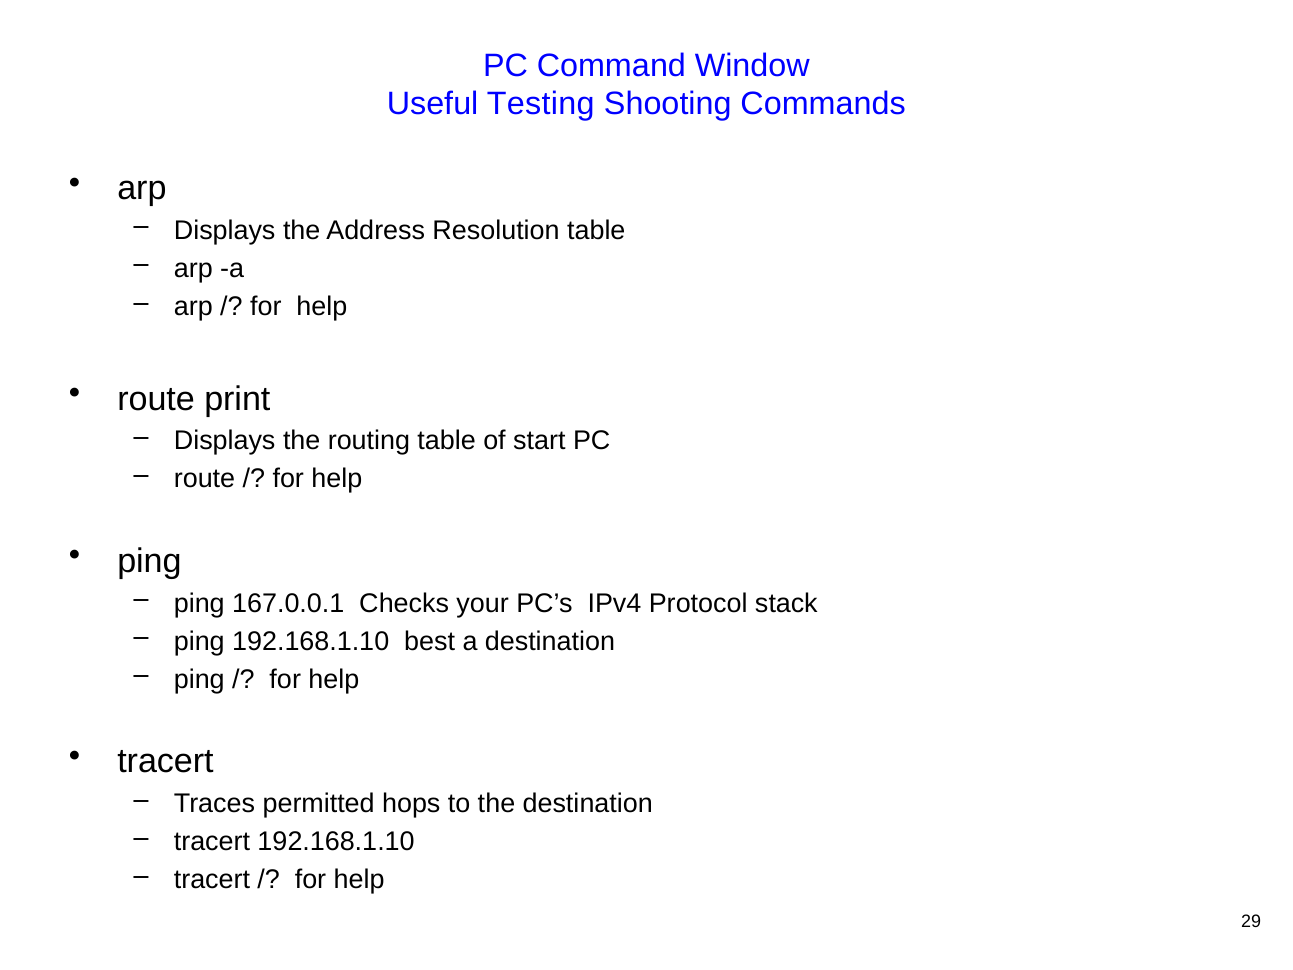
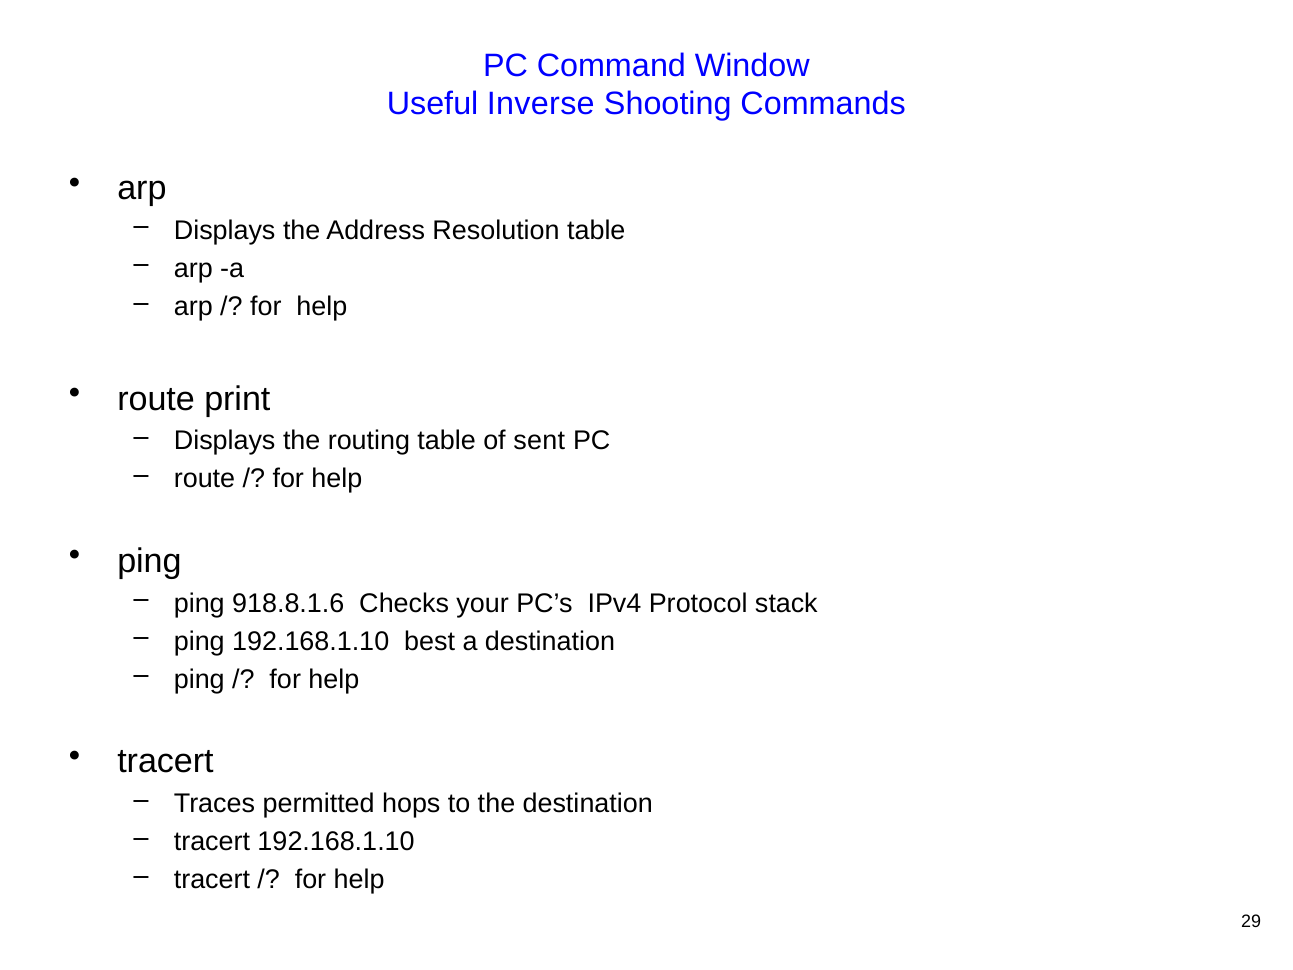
Testing: Testing -> Inverse
start: start -> sent
167.0.0.1: 167.0.0.1 -> 918.8.1.6
